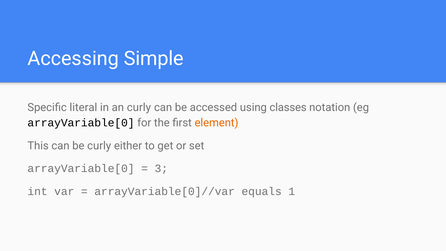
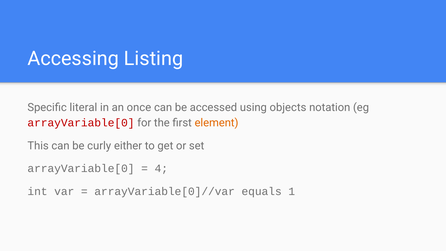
Simple: Simple -> Listing
an curly: curly -> once
classes: classes -> objects
arrayVariable[0 at (81, 123) colour: black -> red
3: 3 -> 4
